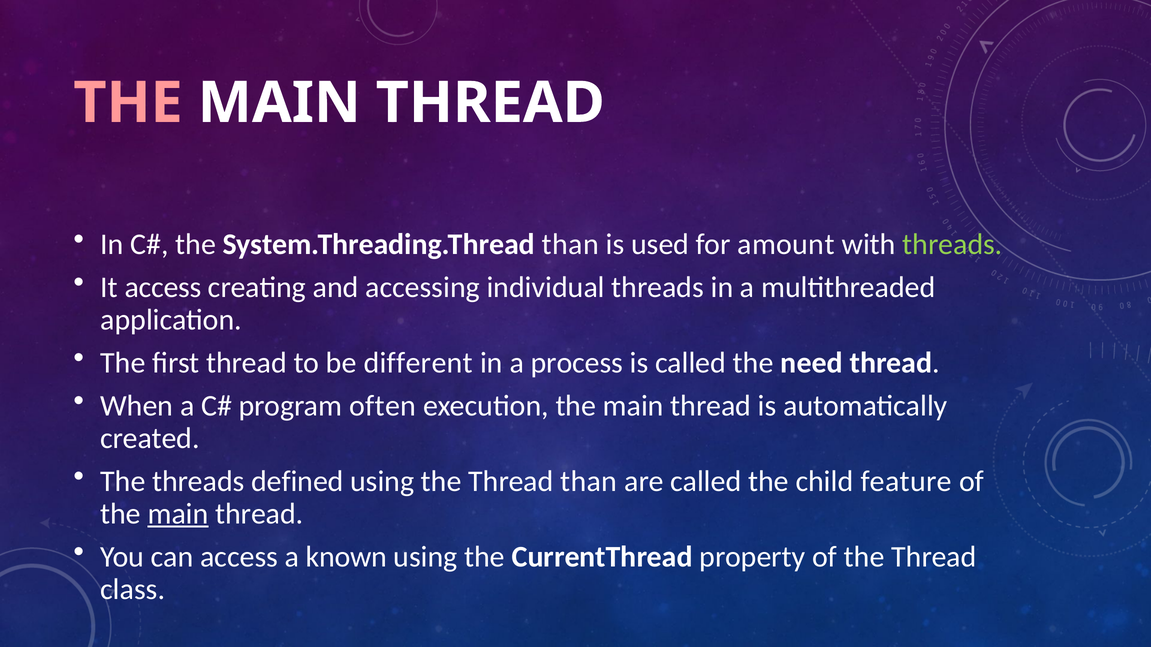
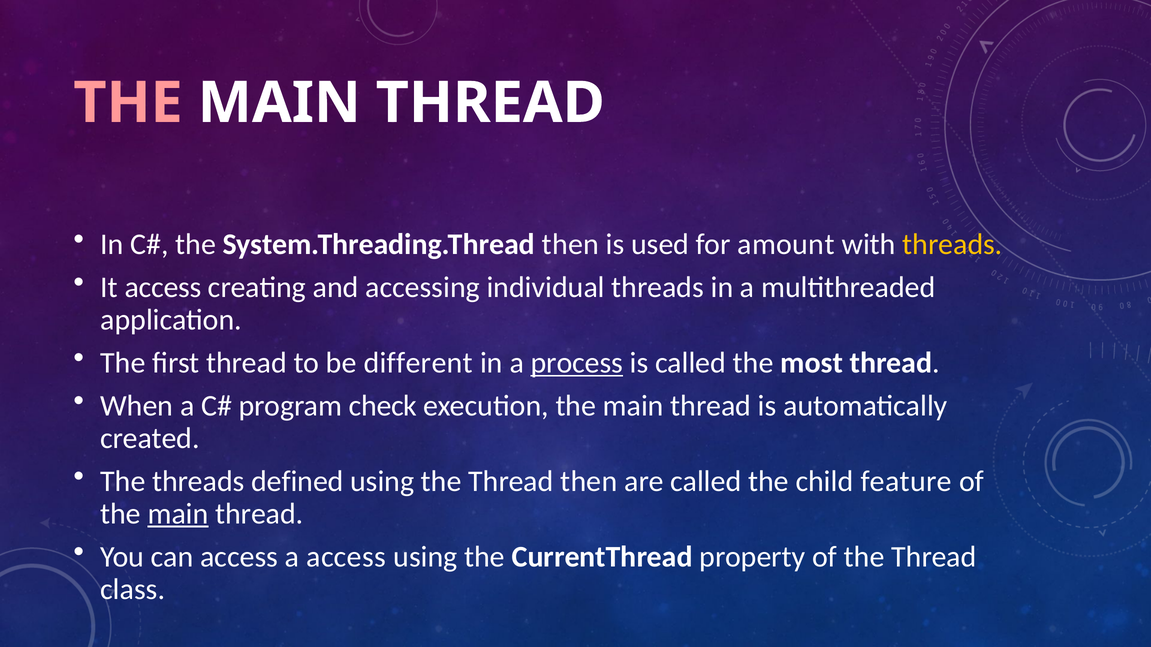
System.Threading.Thread than: than -> then
threads at (952, 244) colour: light green -> yellow
process underline: none -> present
need: need -> most
often: often -> check
Thread than: than -> then
a known: known -> access
